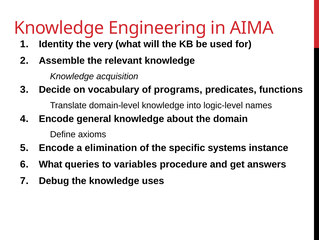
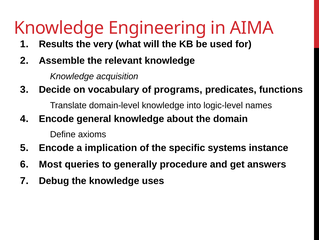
Identity: Identity -> Results
elimination: elimination -> implication
What at (51, 164): What -> Most
variables: variables -> generally
